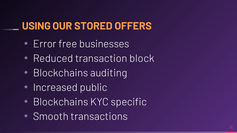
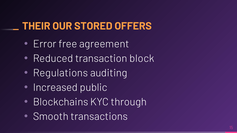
USING: USING -> THEIR
businesses: businesses -> agreement
Blockchains at (61, 73): Blockchains -> Regulations
specific: specific -> through
